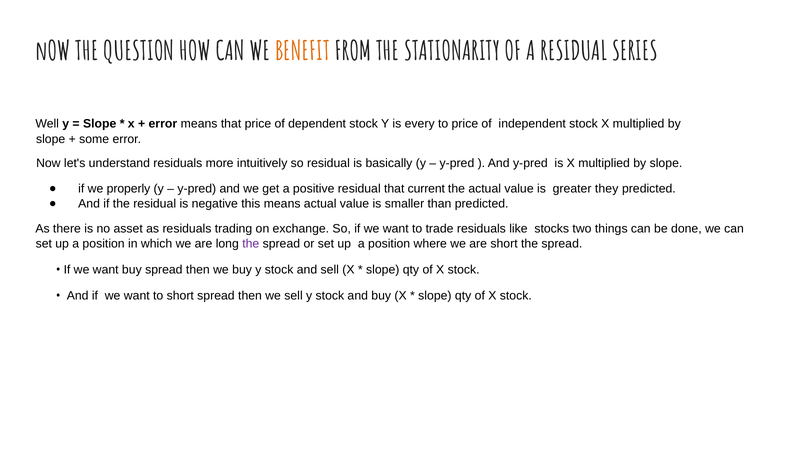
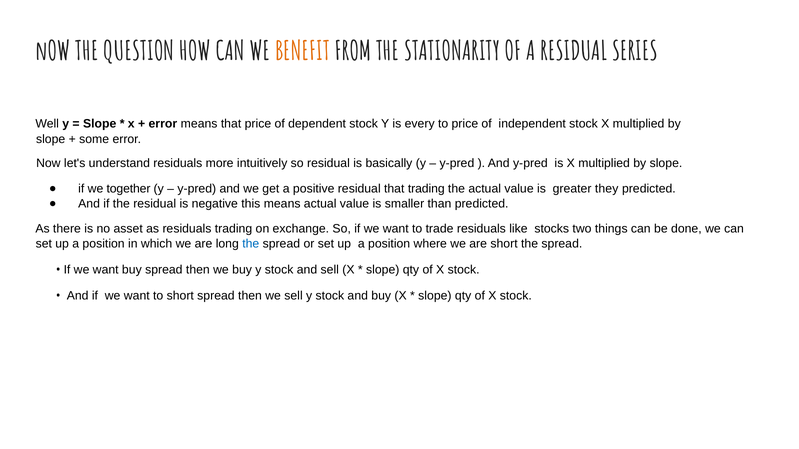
properly: properly -> together
that current: current -> trading
the at (251, 244) colour: purple -> blue
